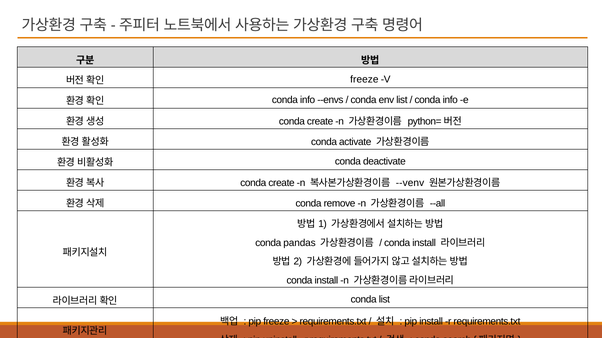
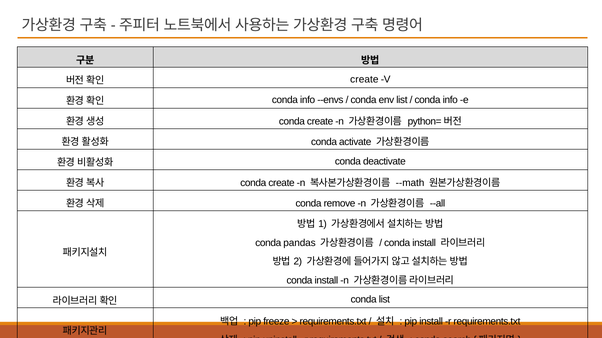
freeze at (364, 79): freeze -> create
--venv: --venv -> --math
